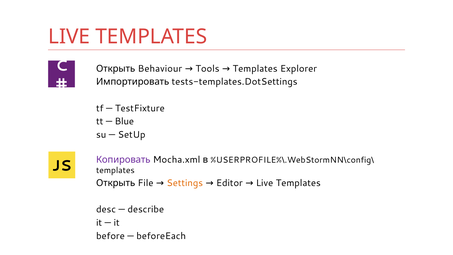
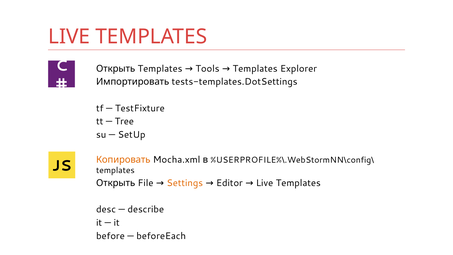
Открыть Behaviour: Behaviour -> Templates
Blue: Blue -> Tree
Копировать colour: purple -> orange
